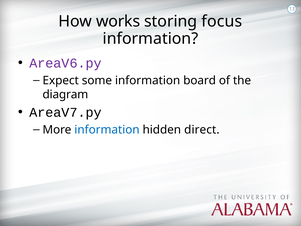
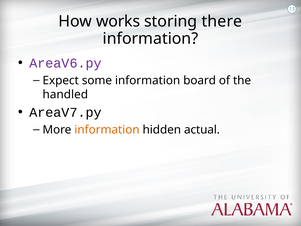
focus: focus -> there
diagram: diagram -> handled
information at (107, 130) colour: blue -> orange
direct: direct -> actual
